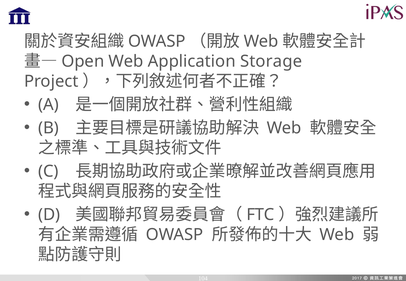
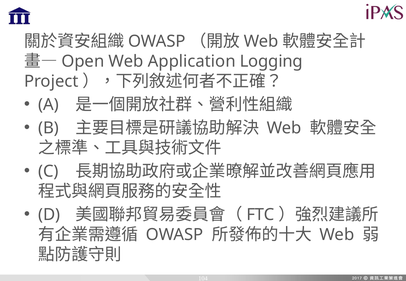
Storage: Storage -> Logging
